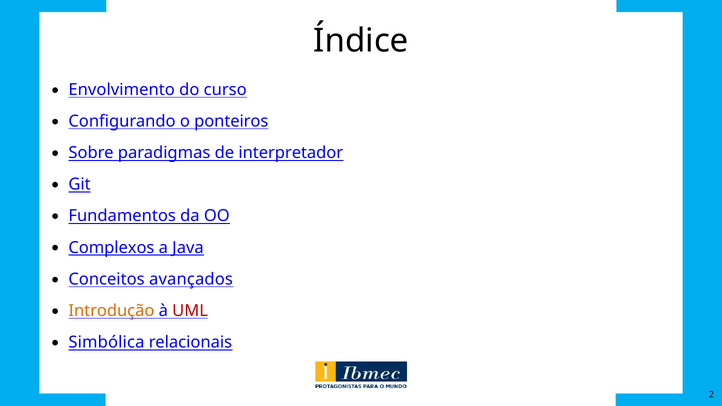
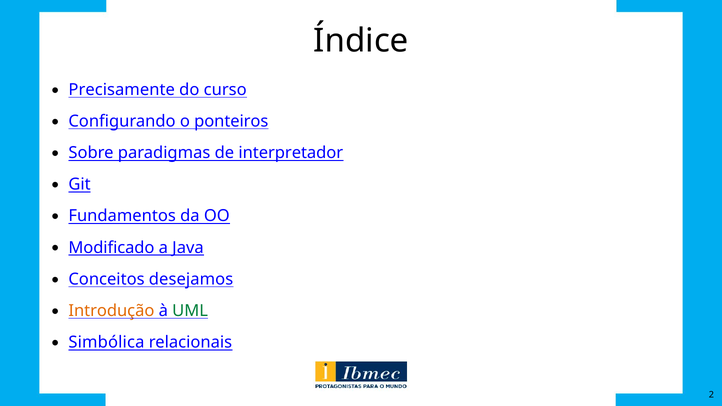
Envolvimento: Envolvimento -> Precisamente
Complexos: Complexos -> Modificado
avançados: avançados -> desejamos
UML colour: red -> green
